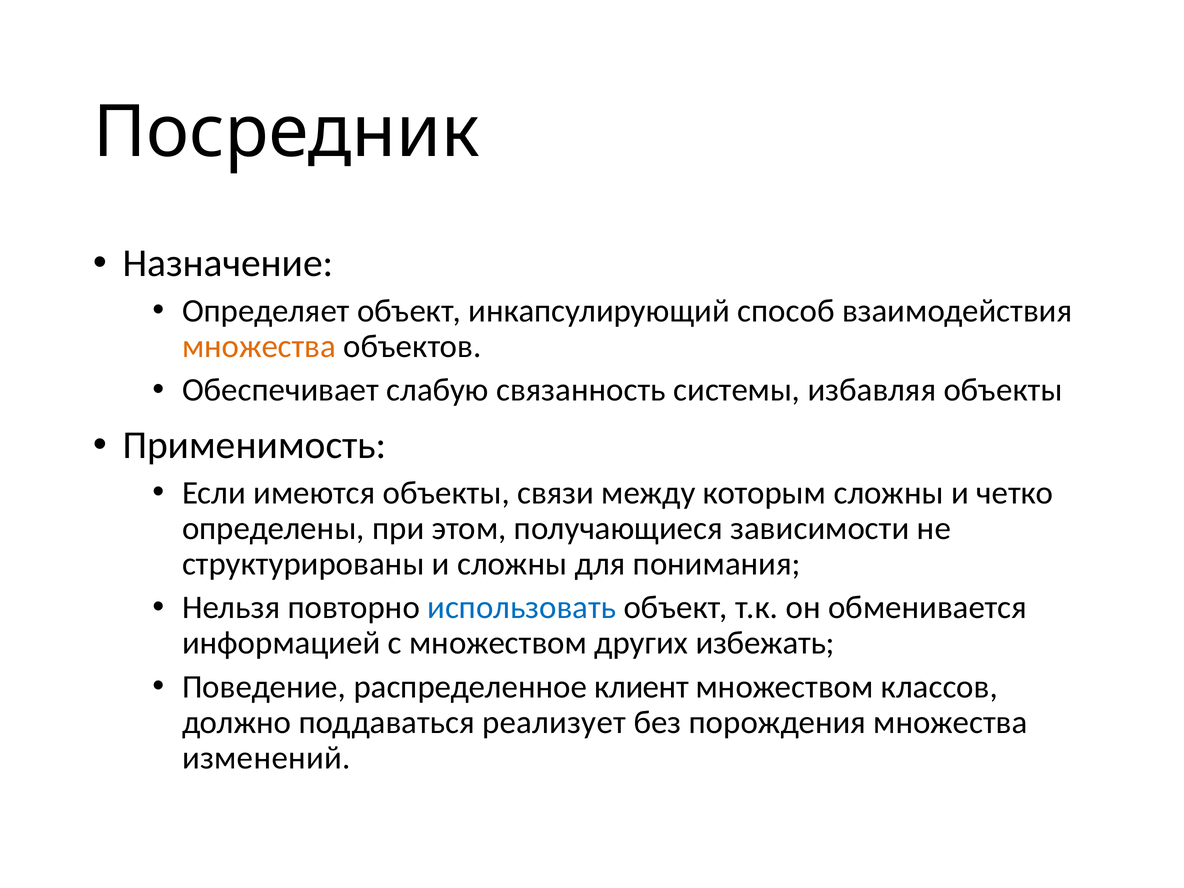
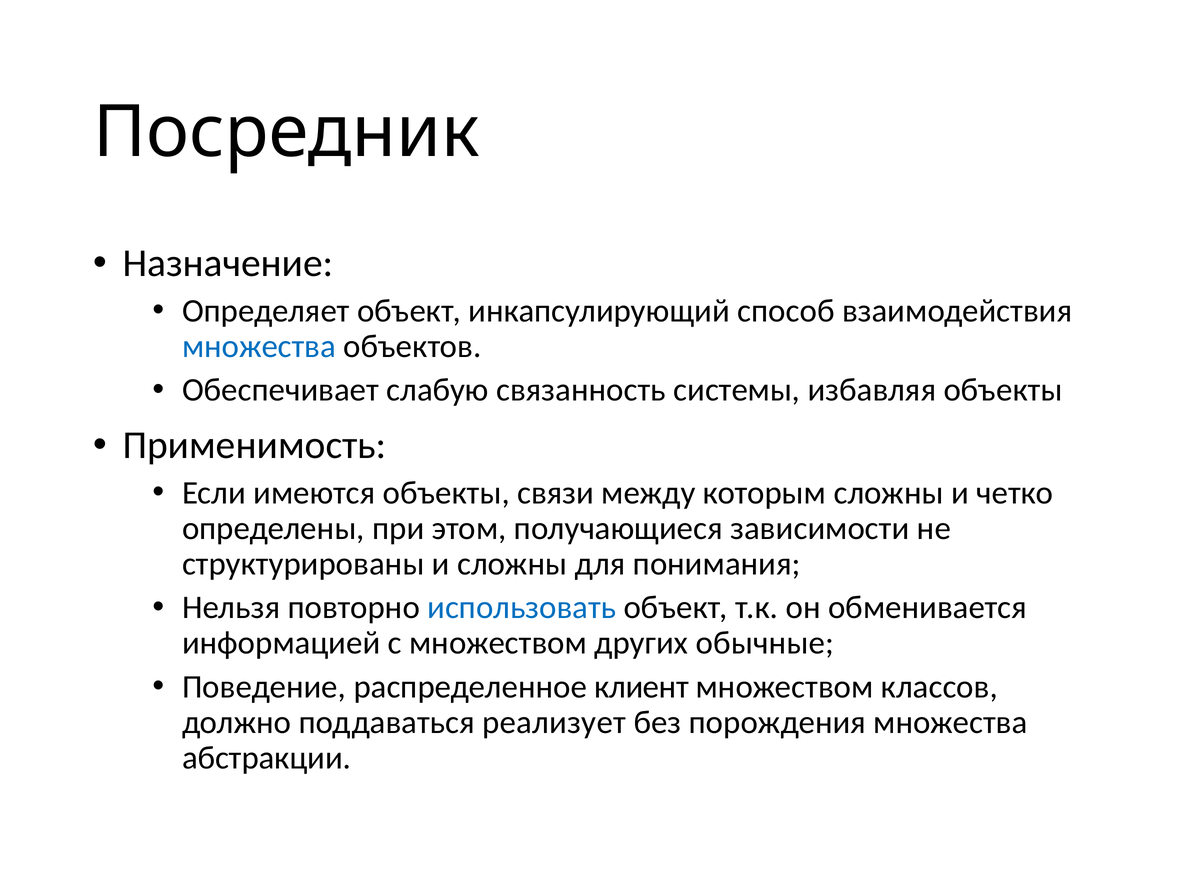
множества at (259, 346) colour: orange -> blue
избежать: избежать -> обычные
изменений: изменений -> абстракции
